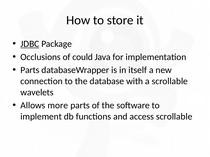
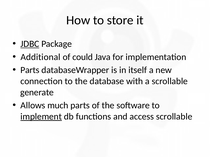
Occlusions: Occlusions -> Additional
wavelets: wavelets -> generate
more: more -> much
implement underline: none -> present
